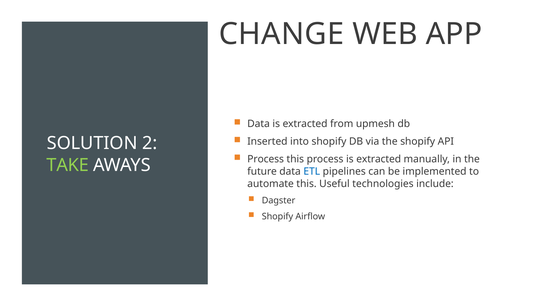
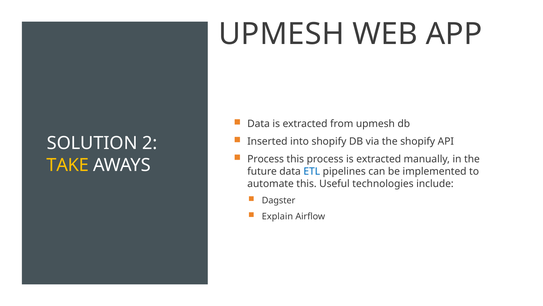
CHANGE at (281, 34): CHANGE -> UPMESH
TAKE colour: light green -> yellow
Shopify at (277, 216): Shopify -> Explain
